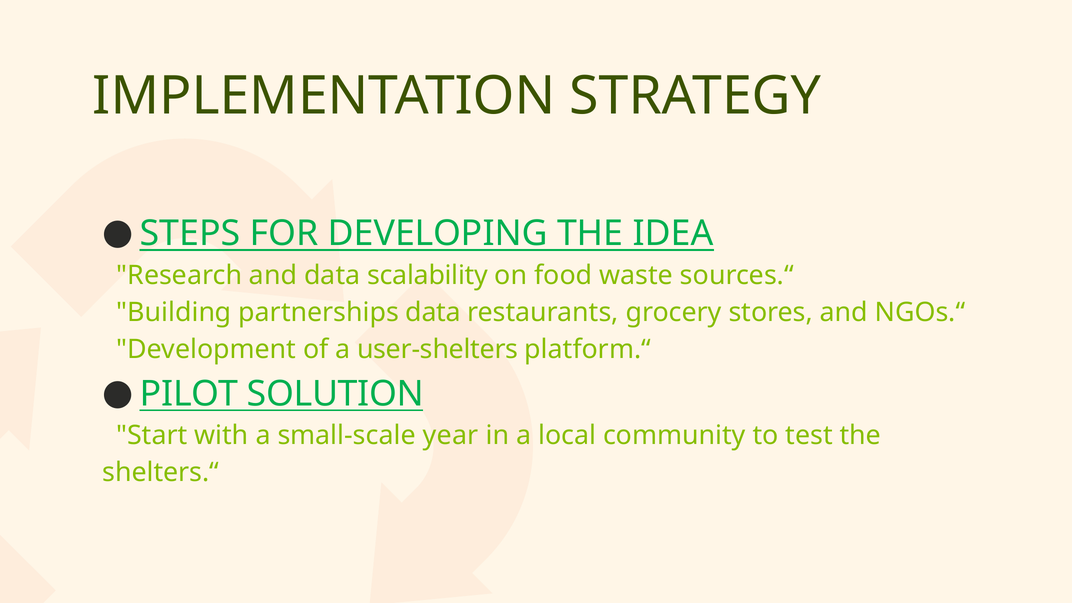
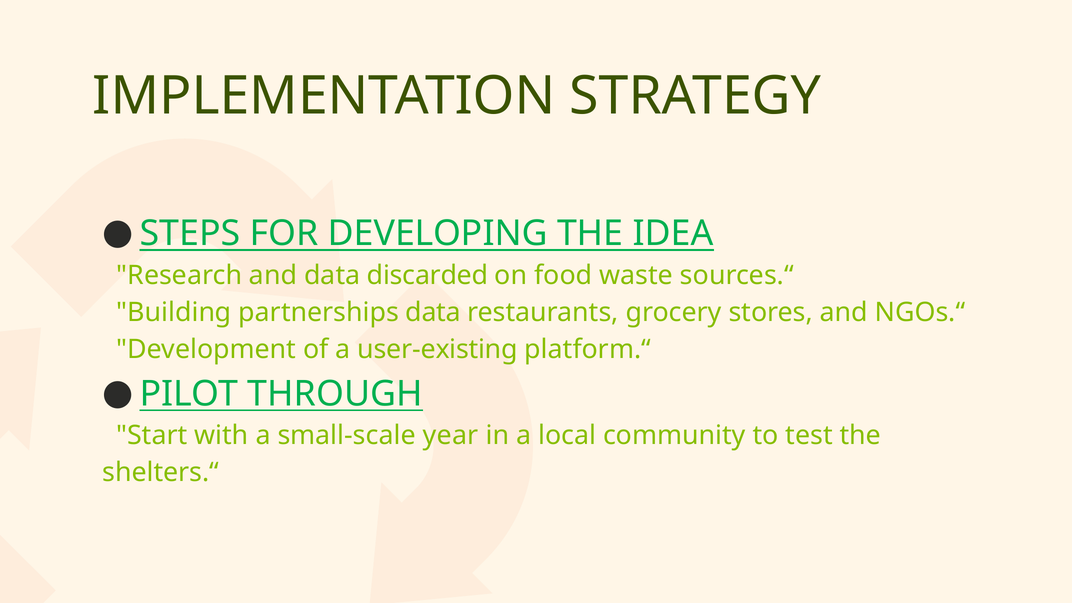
scalability: scalability -> discarded
user-shelters: user-shelters -> user-existing
SOLUTION: SOLUTION -> THROUGH
